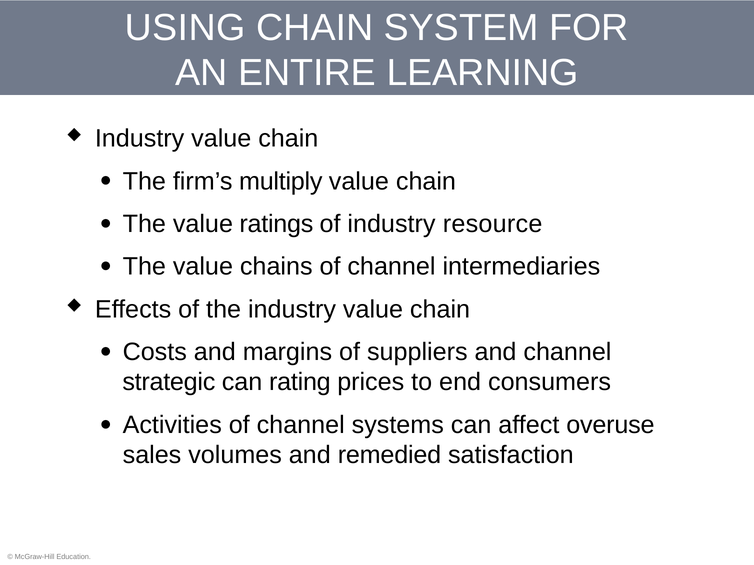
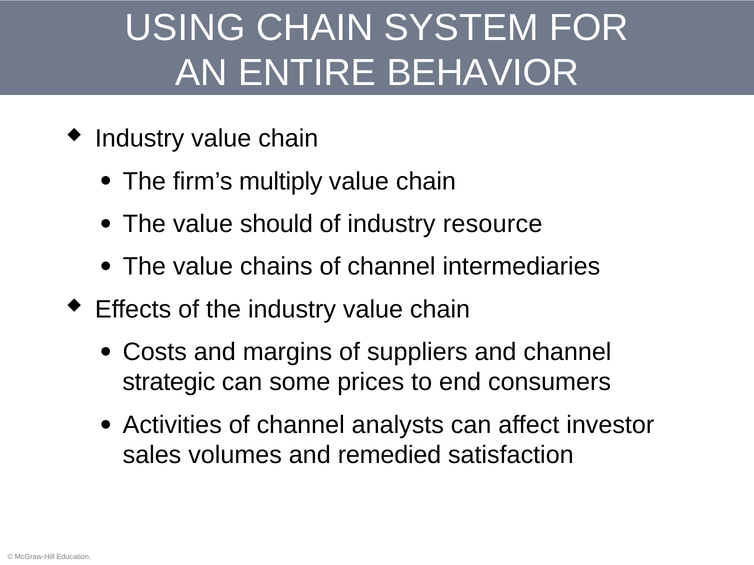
LEARNING: LEARNING -> BEHAVIOR
ratings: ratings -> should
rating: rating -> some
systems: systems -> analysts
overuse: overuse -> investor
